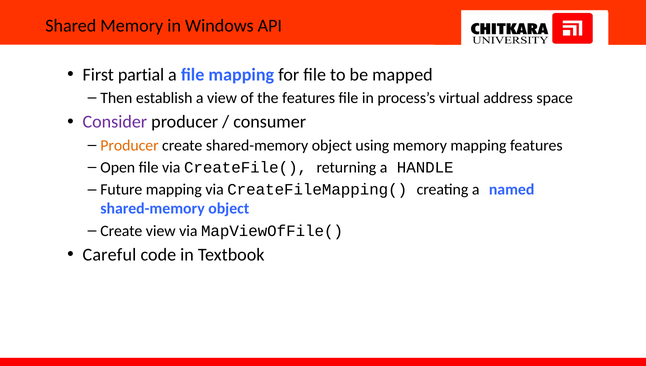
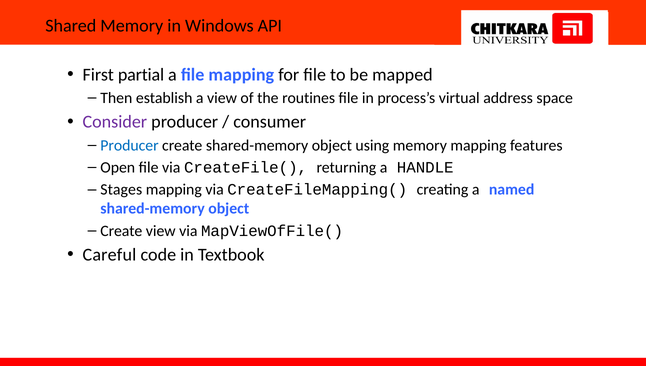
the features: features -> routines
Producer at (129, 145) colour: orange -> blue
Future: Future -> Stages
